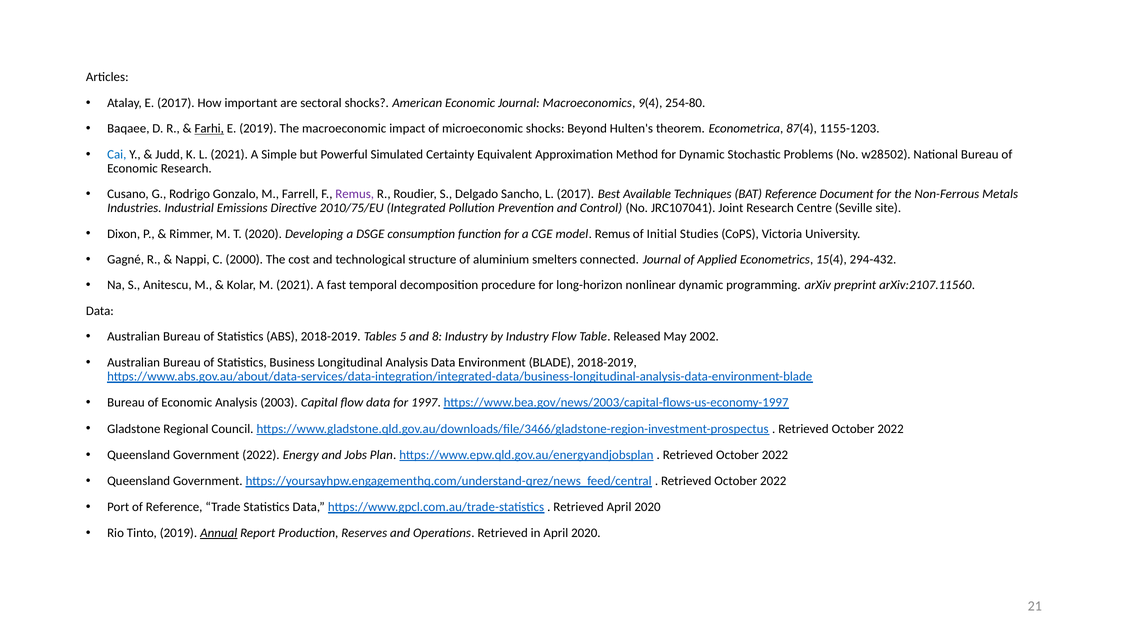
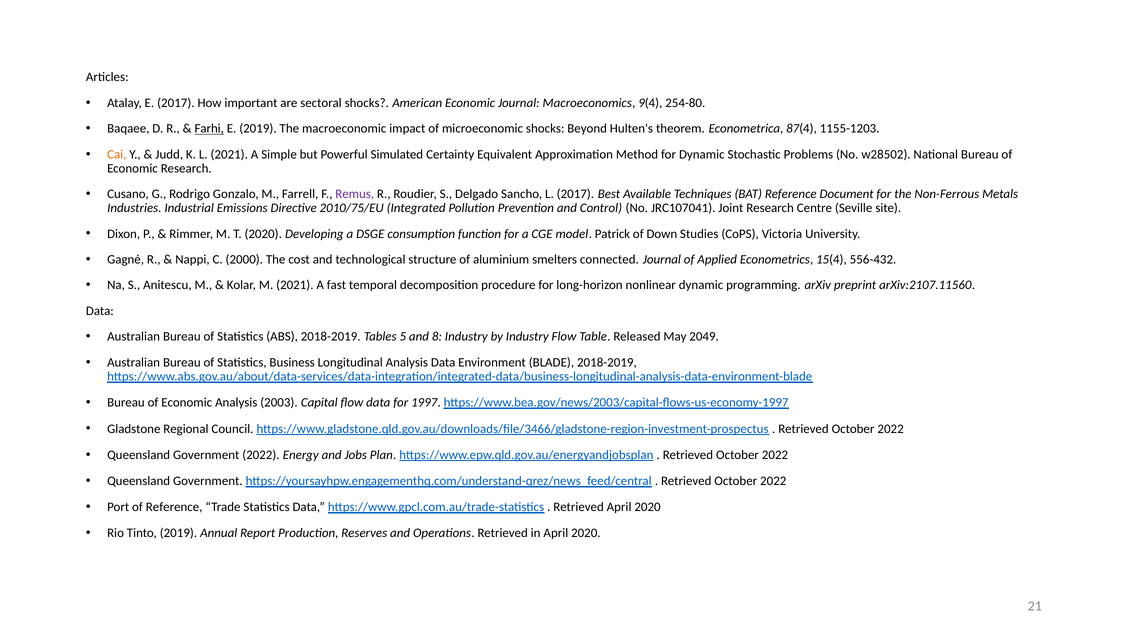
Cai colour: blue -> orange
model Remus: Remus -> Patrick
Initial: Initial -> Down
294-432: 294-432 -> 556-432
2002: 2002 -> 2049
Annual underline: present -> none
